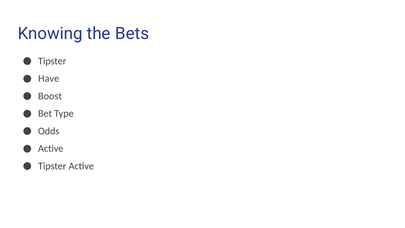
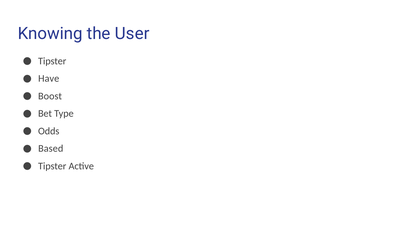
Bets: Bets -> User
Active at (51, 149): Active -> Based
